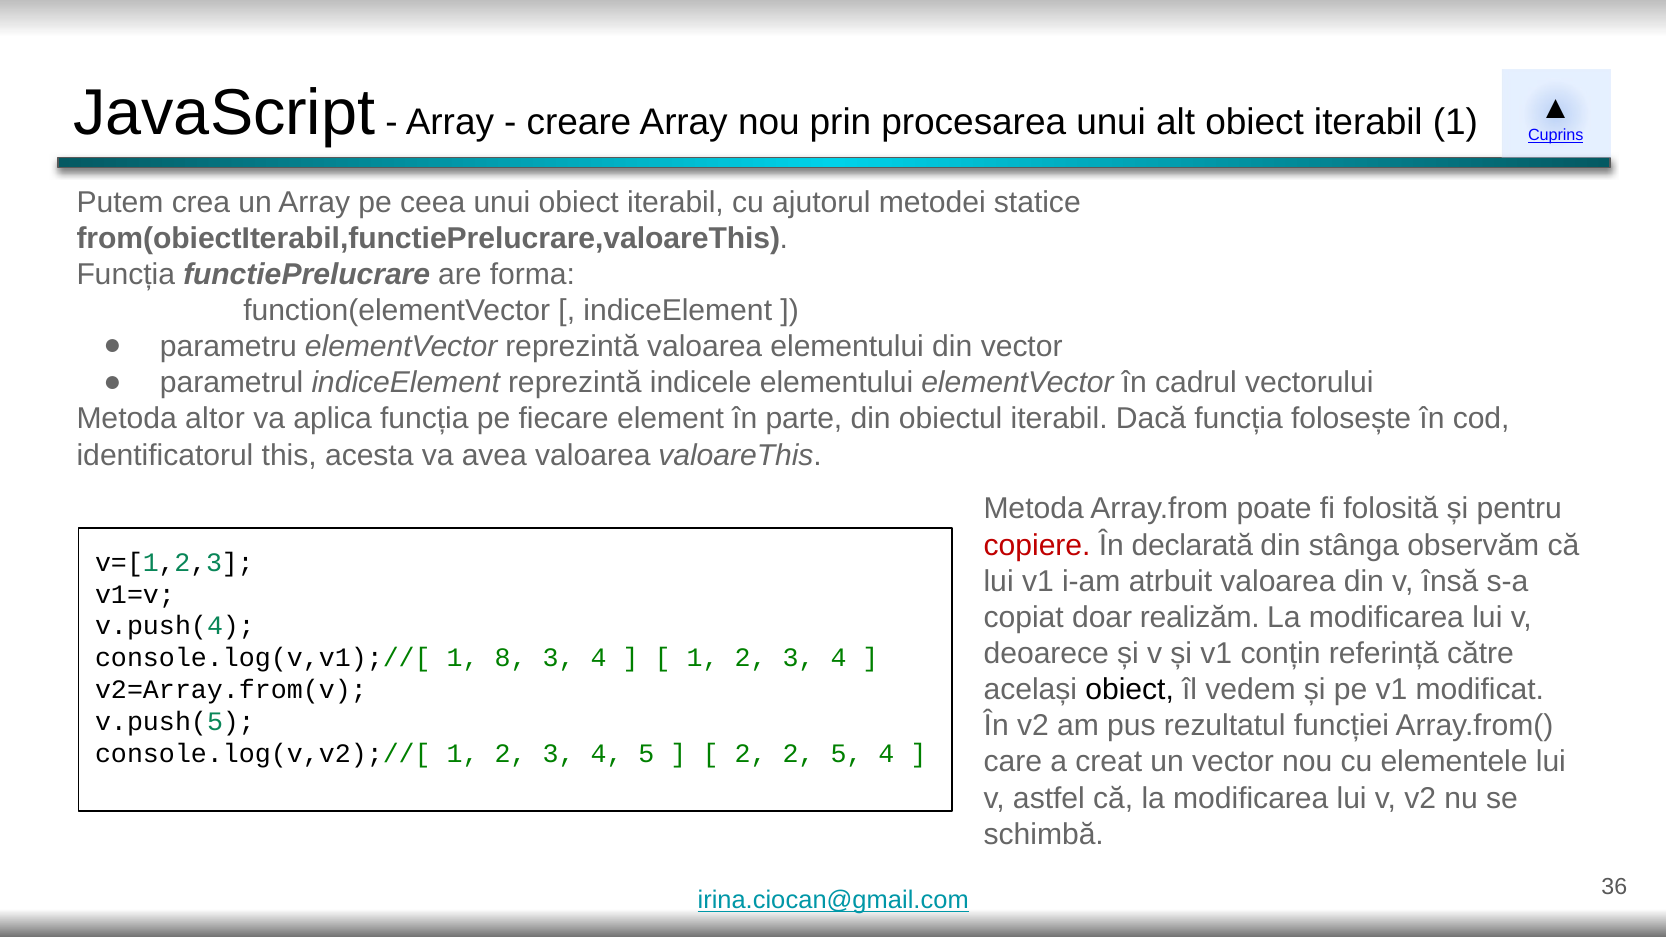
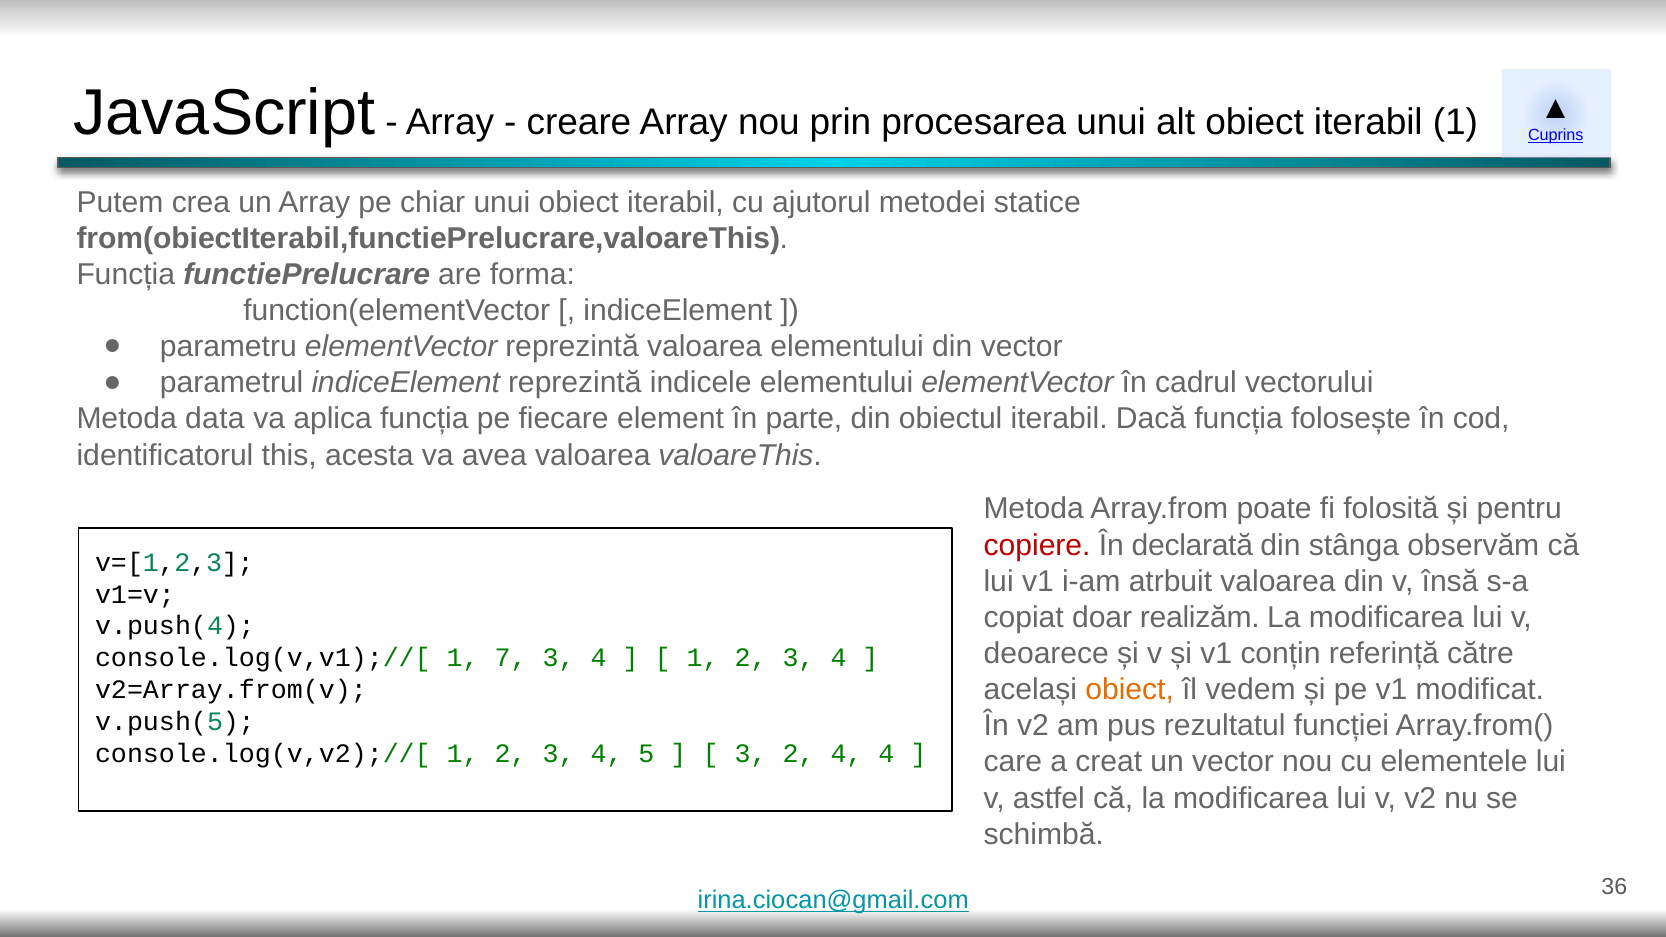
ceea: ceea -> chiar
altor: altor -> data
8: 8 -> 7
obiect at (1130, 690) colour: black -> orange
2 at (751, 754): 2 -> 3
2 5: 5 -> 4
